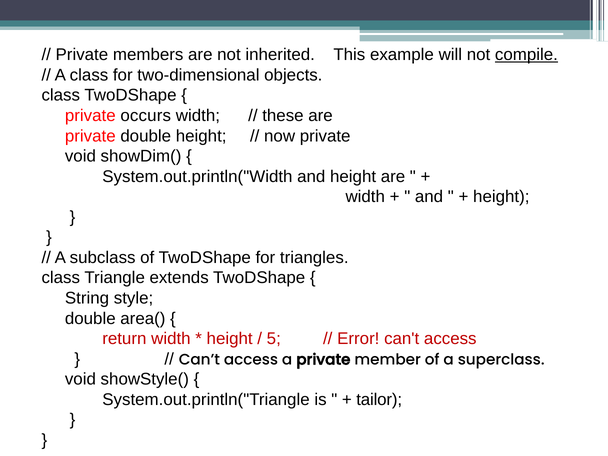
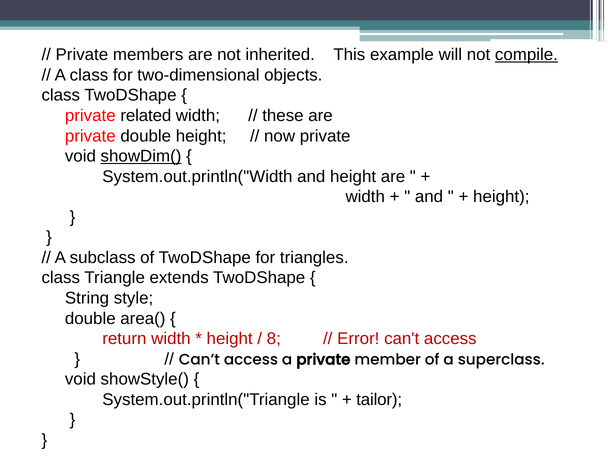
occurs: occurs -> related
showDim( underline: none -> present
5: 5 -> 8
